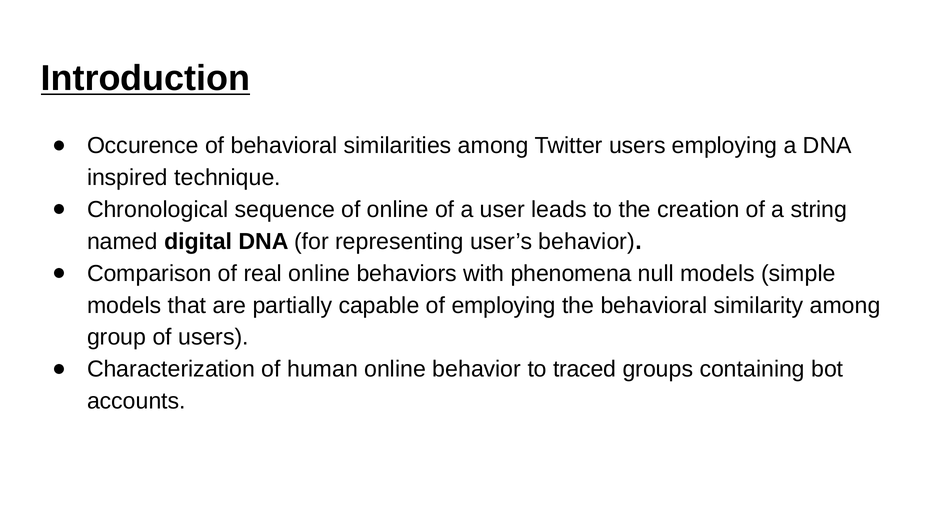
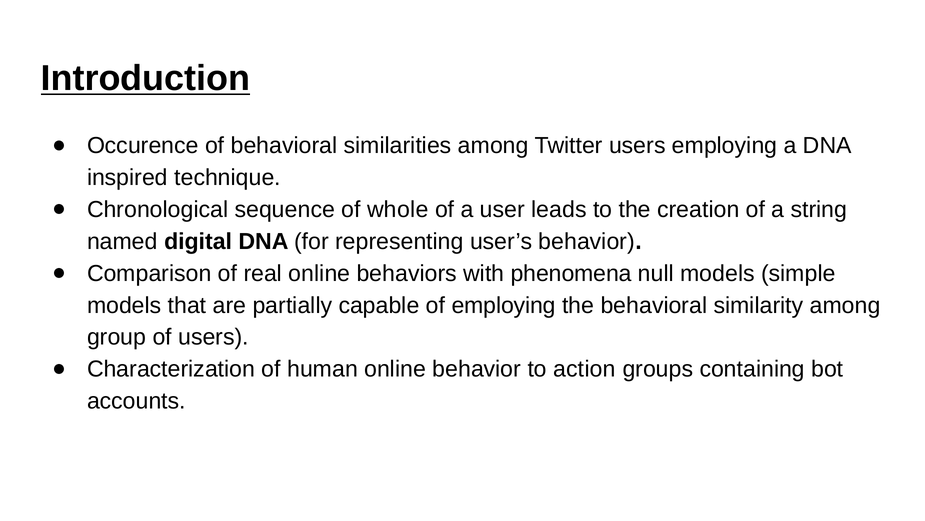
of online: online -> whole
traced: traced -> action
